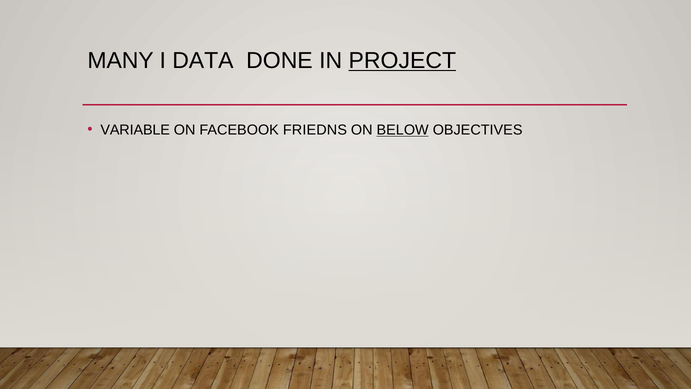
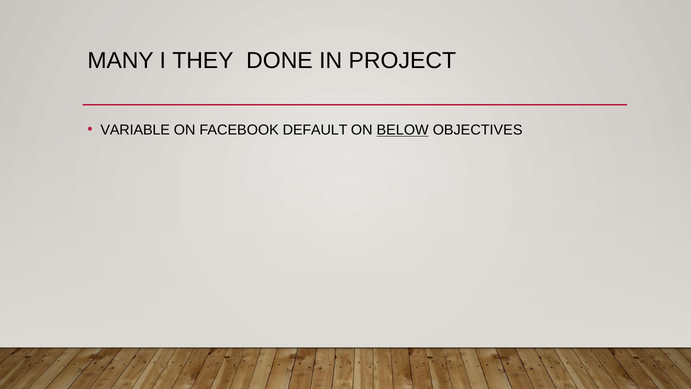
DATA: DATA -> THEY
PROJECT underline: present -> none
FRIEDNS: FRIEDNS -> DEFAULT
